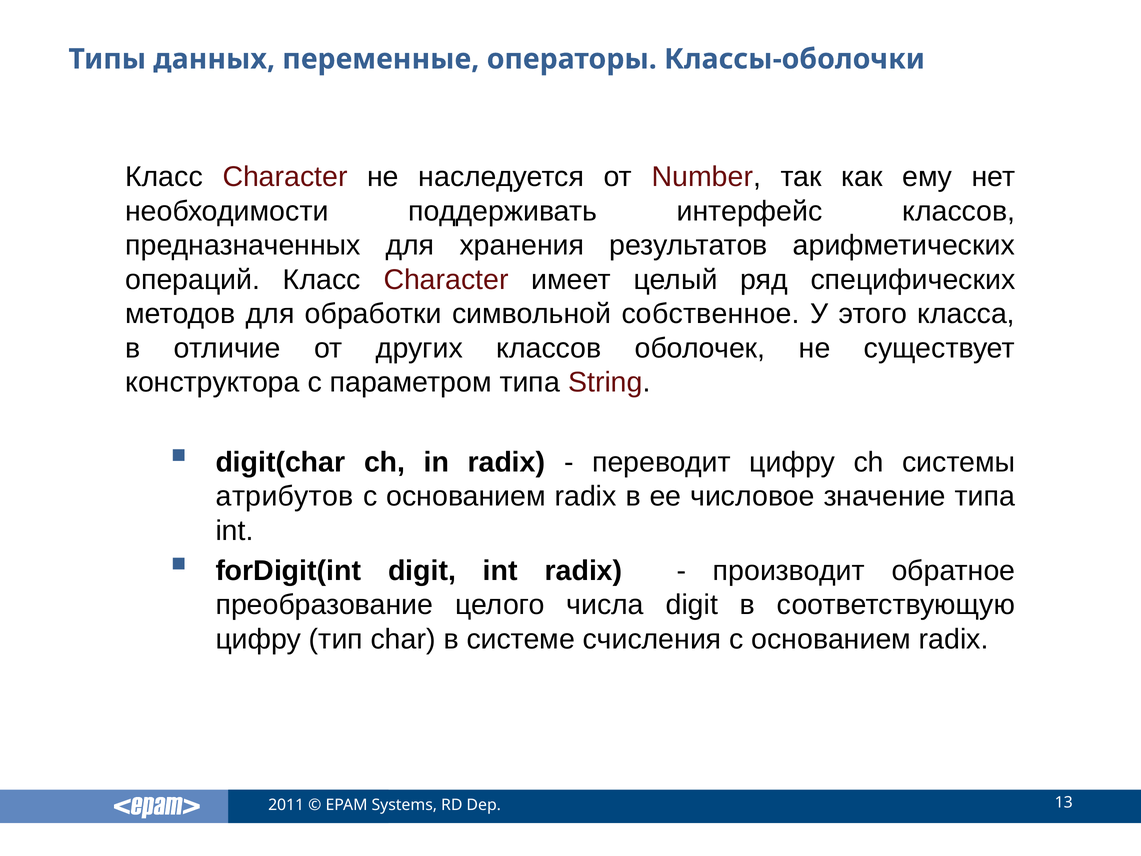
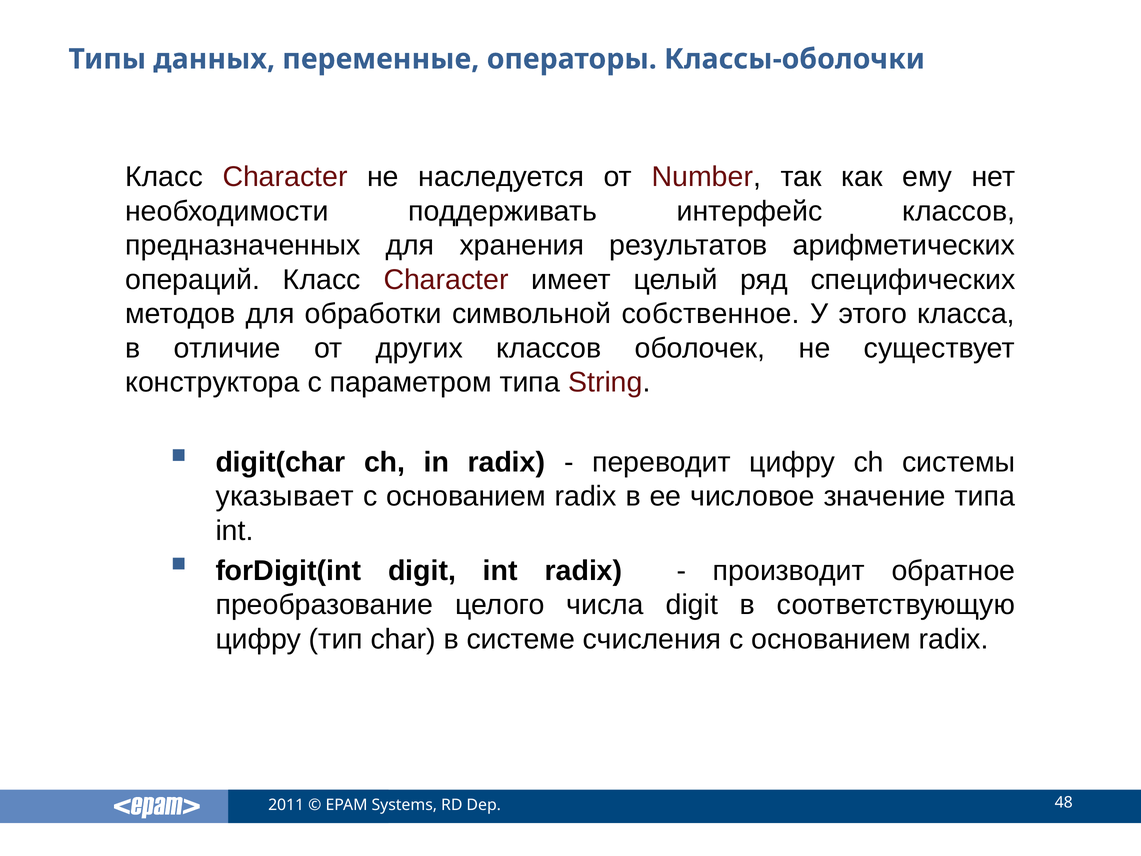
атрибутов: атрибутов -> указывает
13: 13 -> 48
